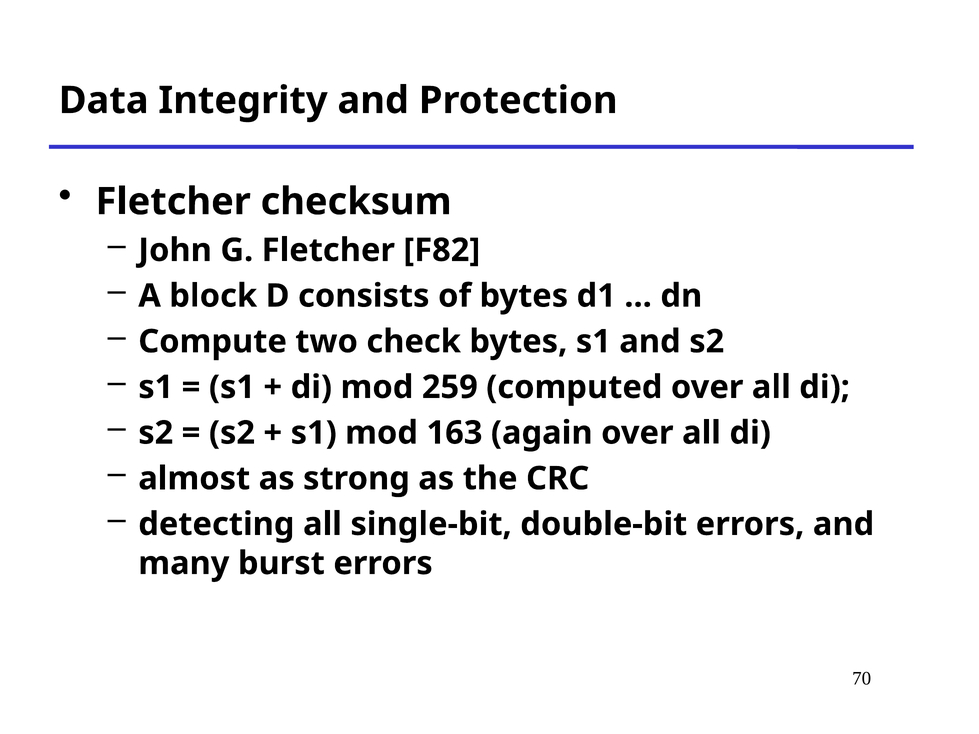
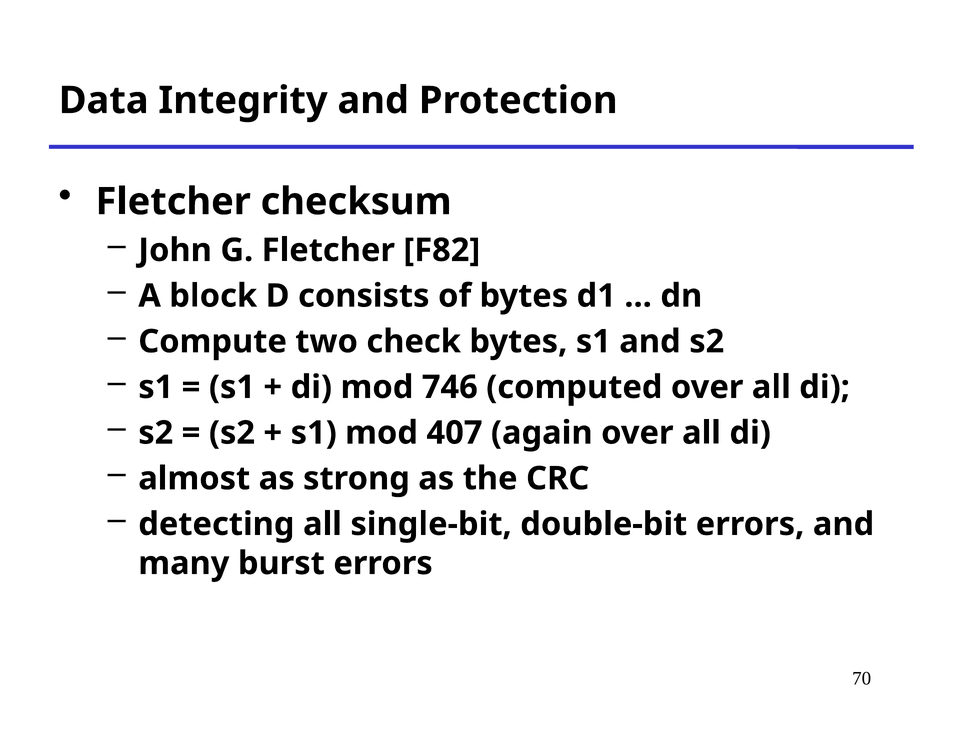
259: 259 -> 746
163: 163 -> 407
